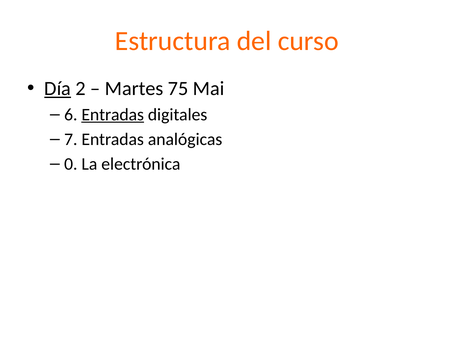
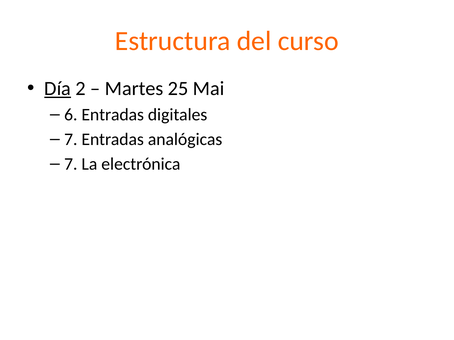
75: 75 -> 25
Entradas at (113, 115) underline: present -> none
0 at (71, 164): 0 -> 7
